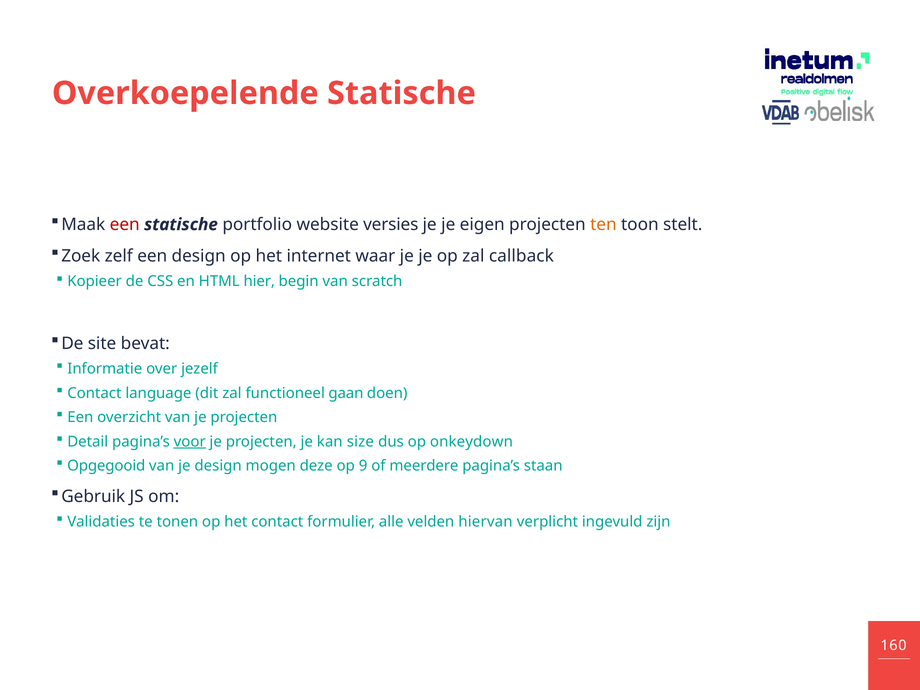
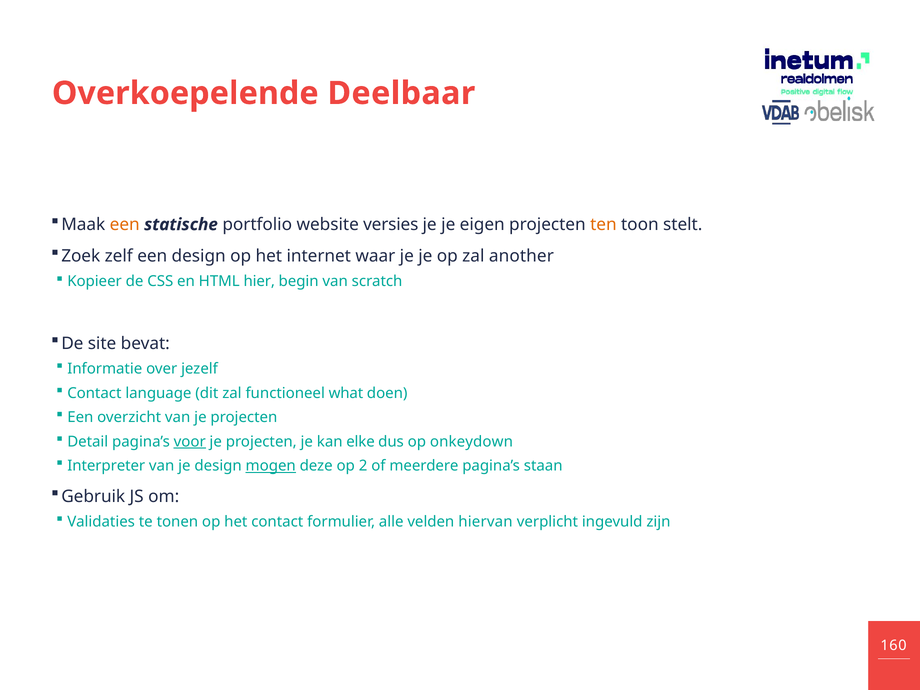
Overkoepelende Statische: Statische -> Deelbaar
een at (125, 225) colour: red -> orange
callback: callback -> another
gaan: gaan -> what
size: size -> elke
Opgegooid: Opgegooid -> Interpreter
mogen underline: none -> present
9: 9 -> 2
